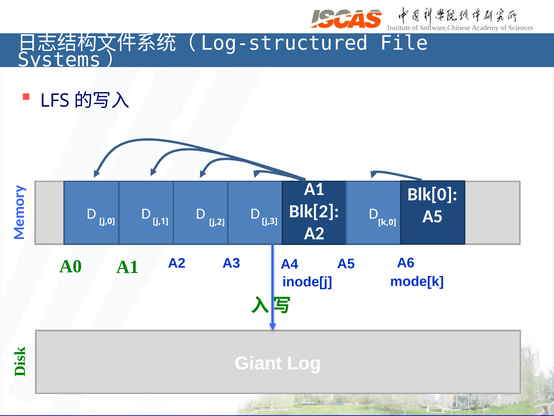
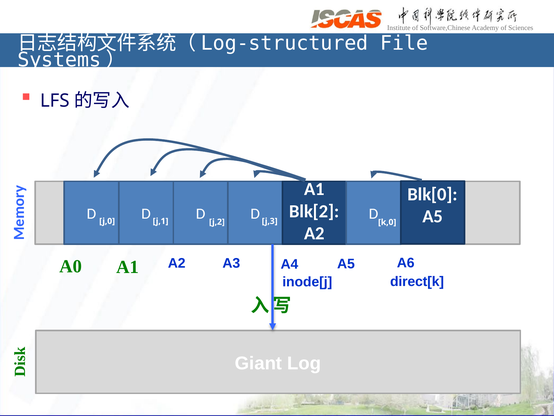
mode[k: mode[k -> direct[k
